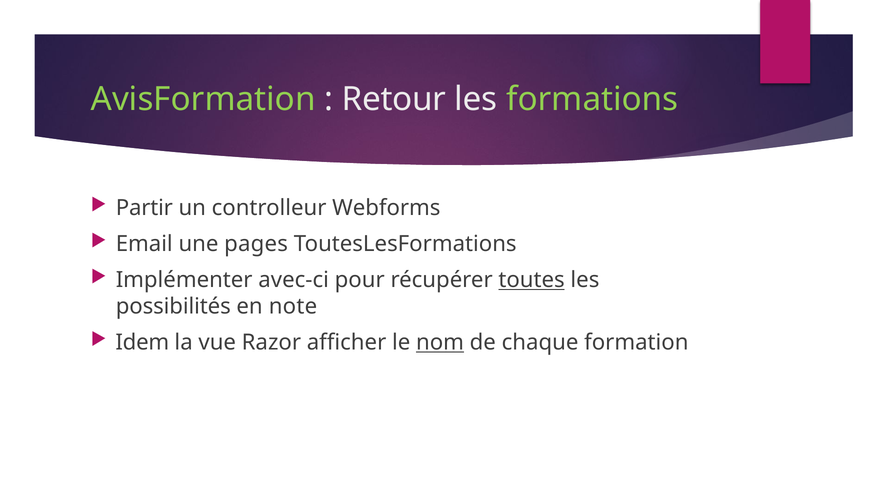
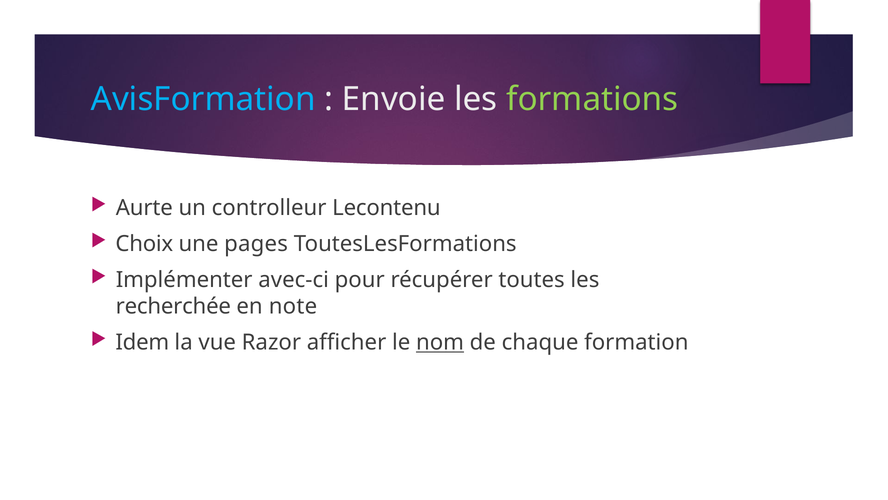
AvisFormation colour: light green -> light blue
Retour: Retour -> Envoie
Partir: Partir -> Aurte
Webforms: Webforms -> Lecontenu
Email: Email -> Choix
toutes underline: present -> none
possibilités: possibilités -> recherchée
